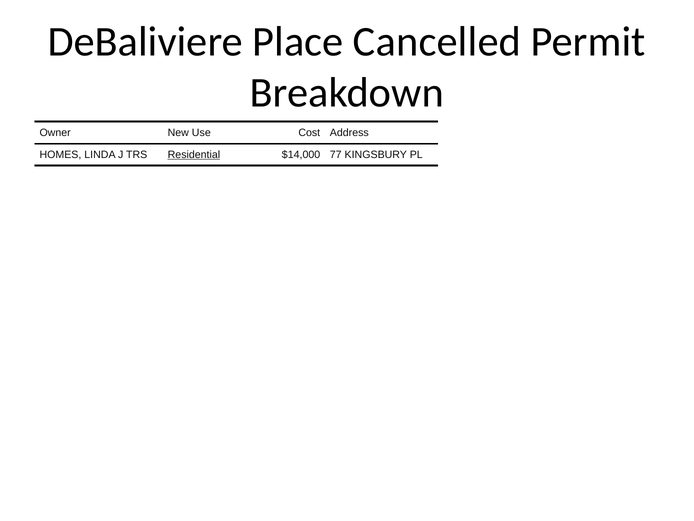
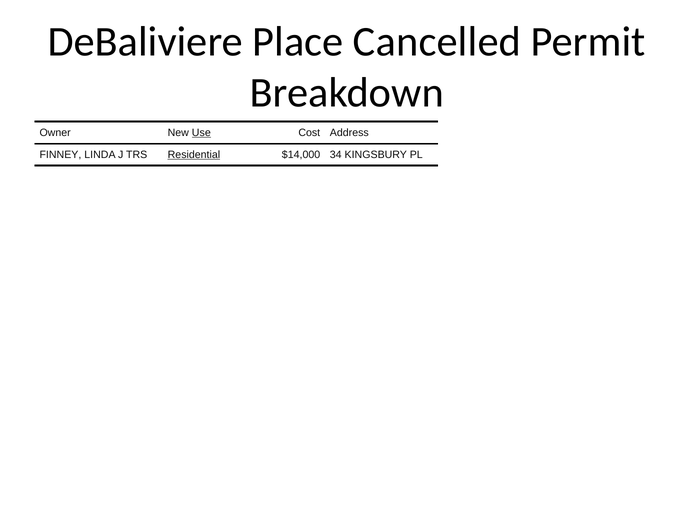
Use underline: none -> present
HOMES: HOMES -> FINNEY
77: 77 -> 34
